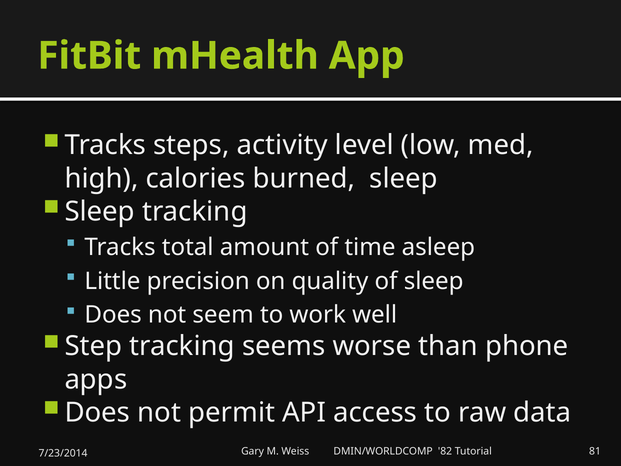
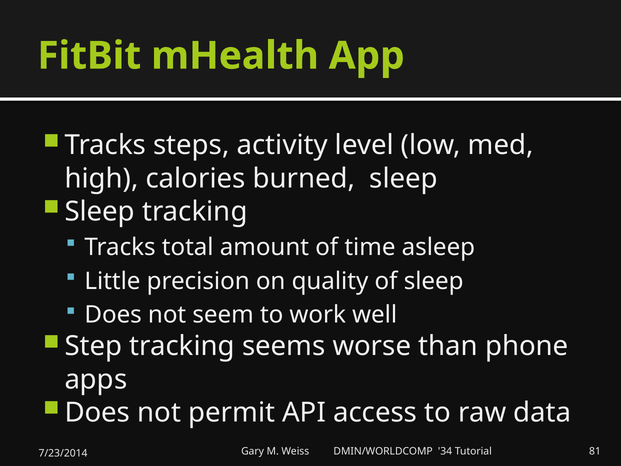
82: 82 -> 34
